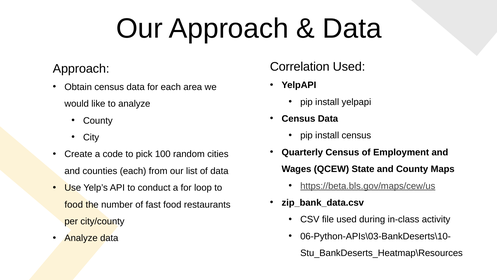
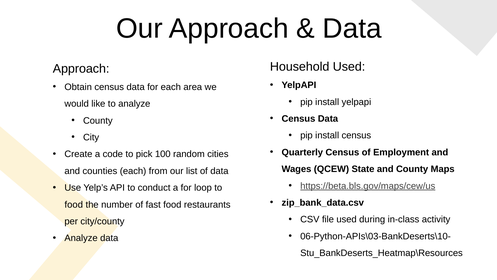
Correlation: Correlation -> Household
